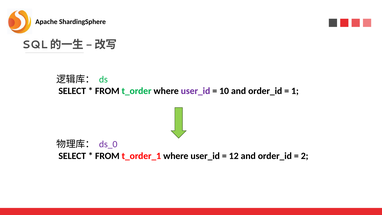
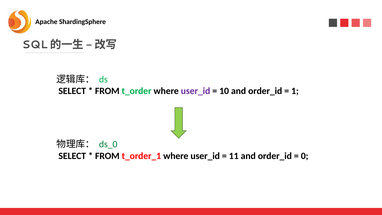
ds_0 colour: purple -> green
12: 12 -> 11
2: 2 -> 0
